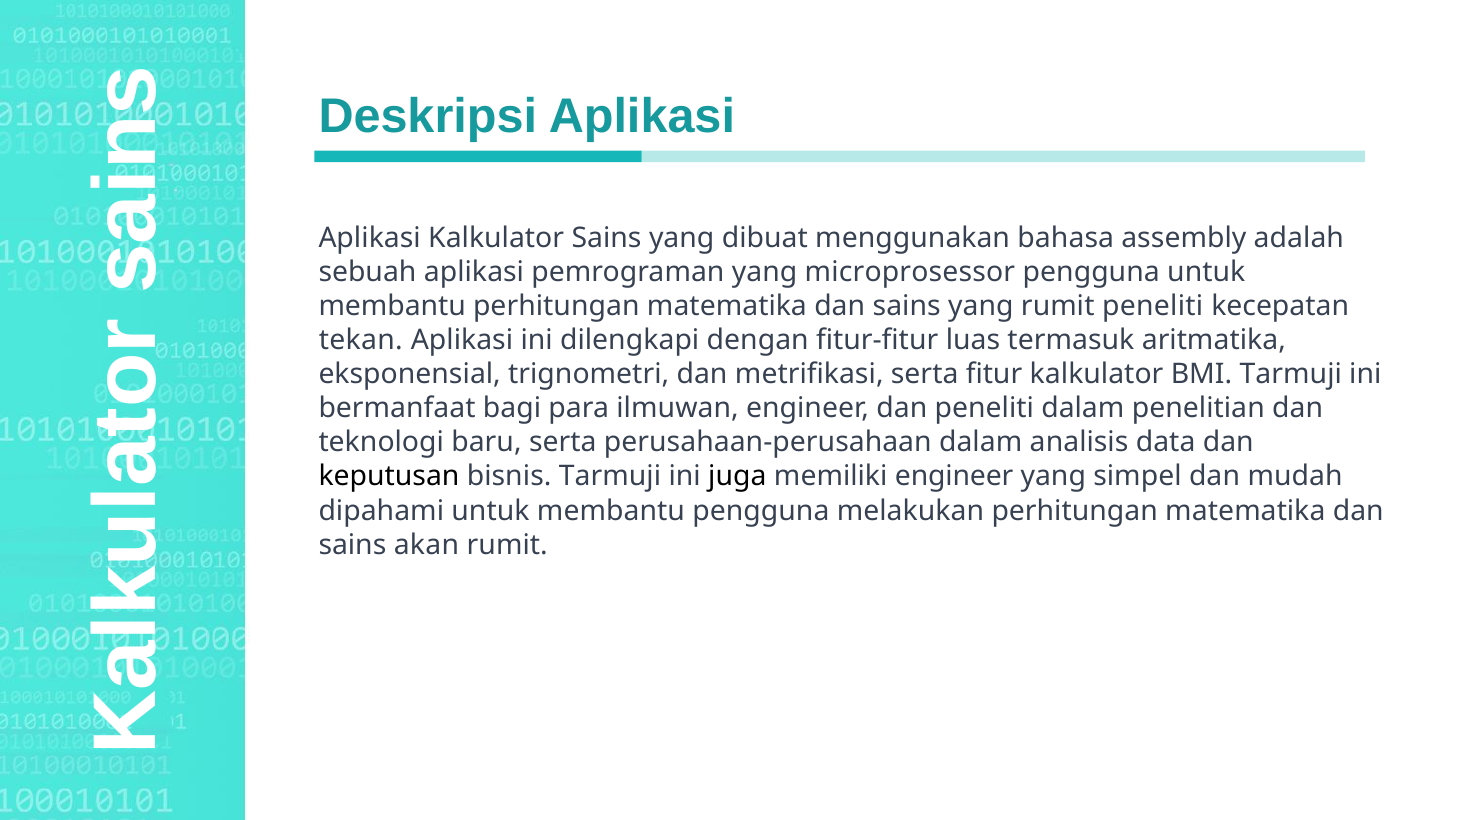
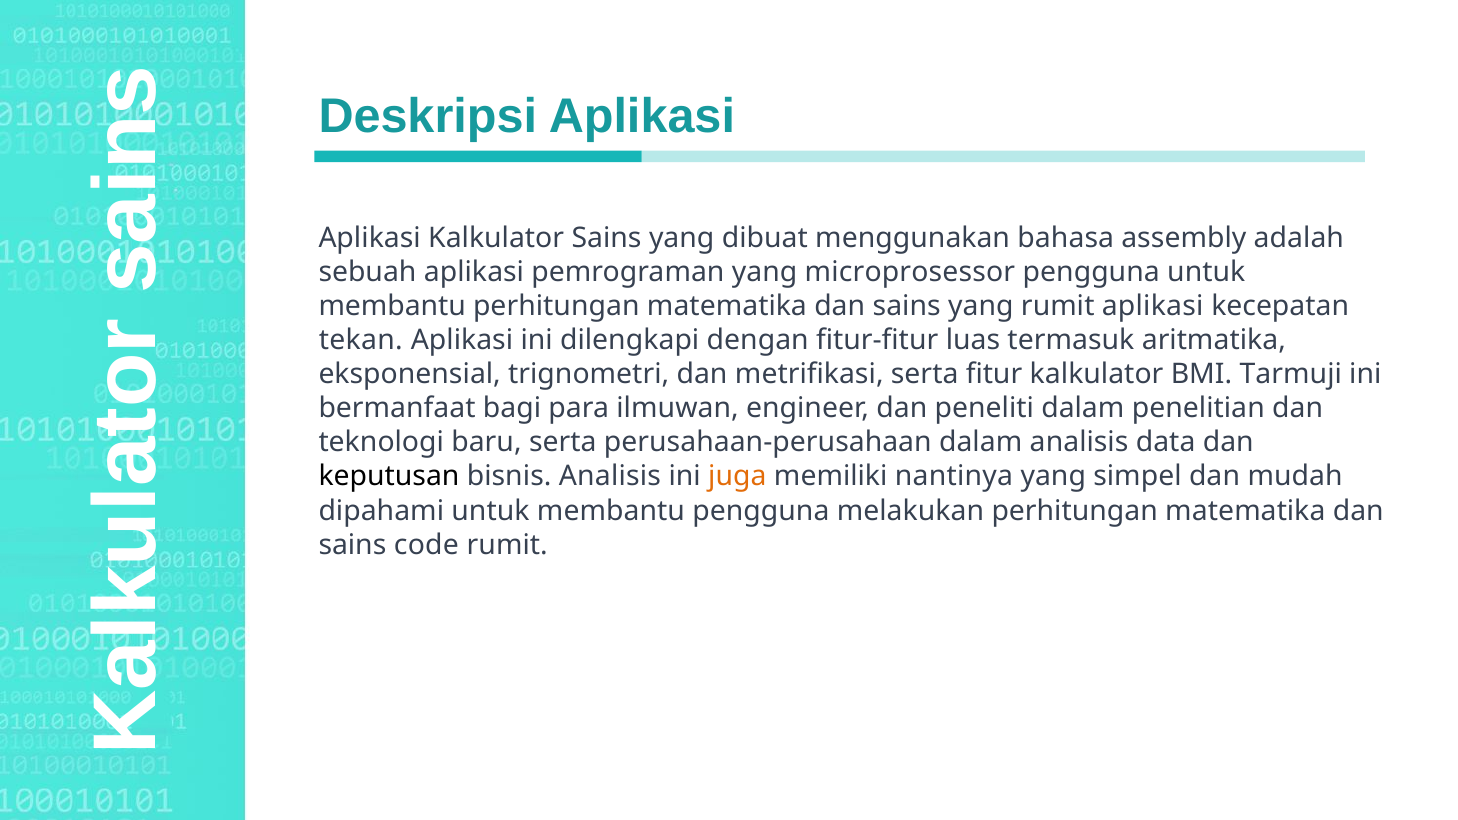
rumit peneliti: peneliti -> aplikasi
bisnis Tarmuji: Tarmuji -> Analisis
juga colour: black -> orange
memiliki engineer: engineer -> nantinya
akan: akan -> code
